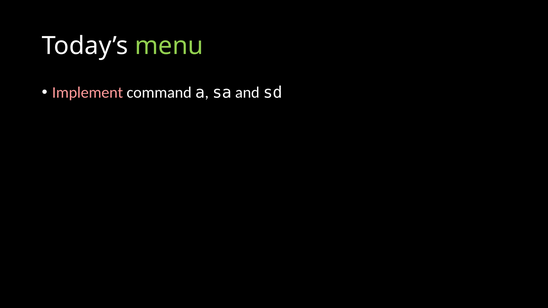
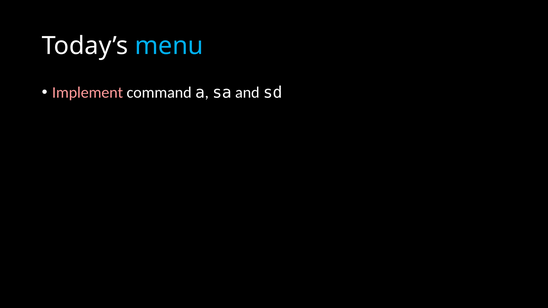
menu colour: light green -> light blue
